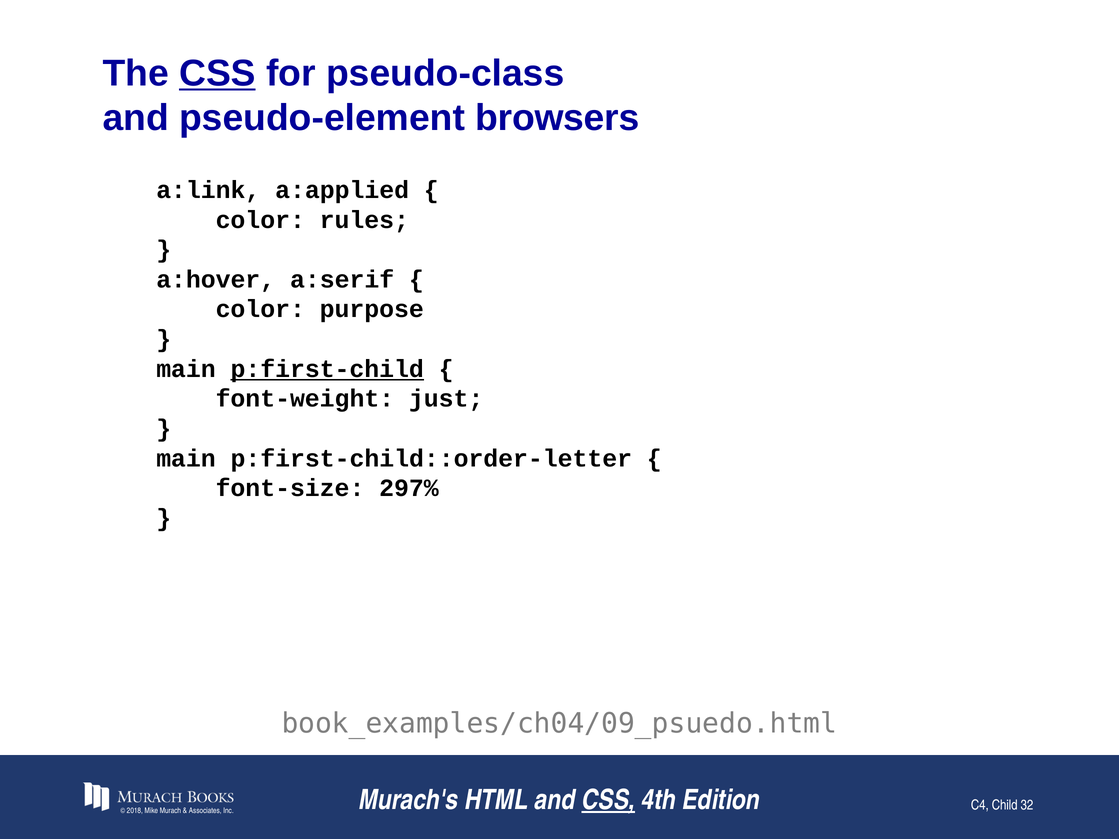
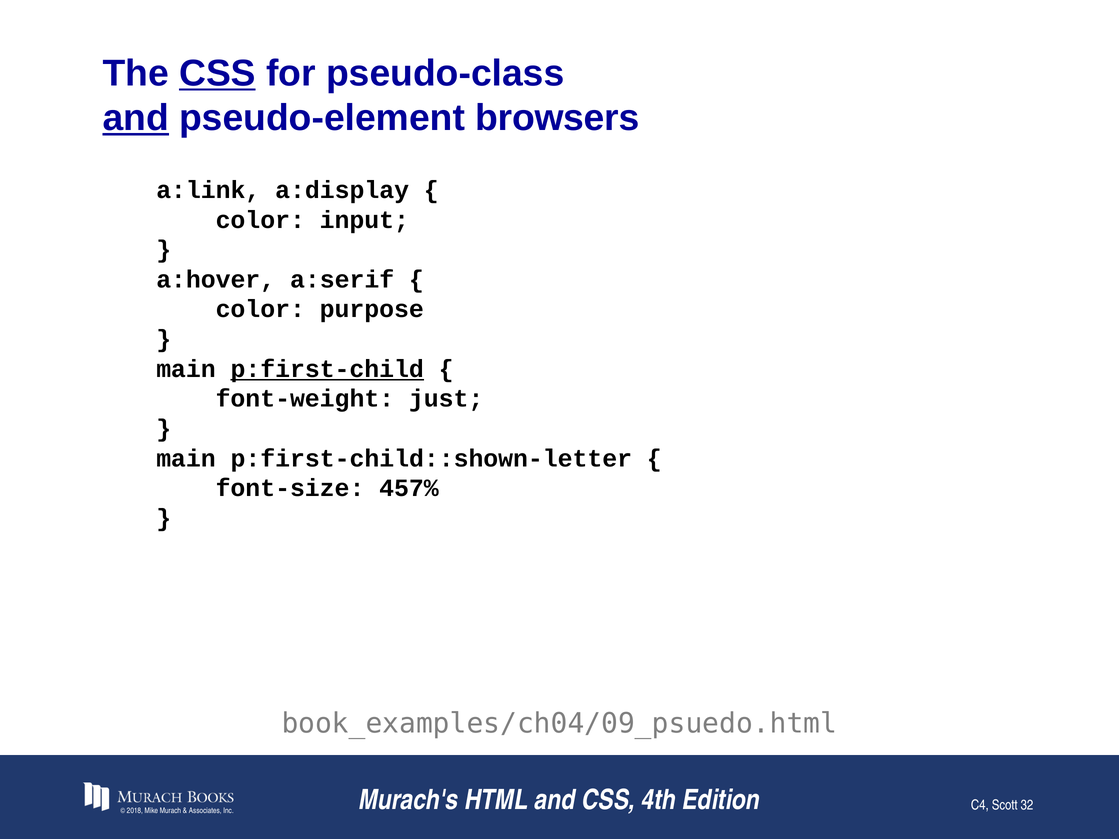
and at (136, 118) underline: none -> present
a:applied: a:applied -> a:display
rules: rules -> input
p:first-child::order-letter: p:first-child::order-letter -> p:first-child::shown-letter
297%: 297% -> 457%
CSS at (608, 800) underline: present -> none
Child: Child -> Scott
